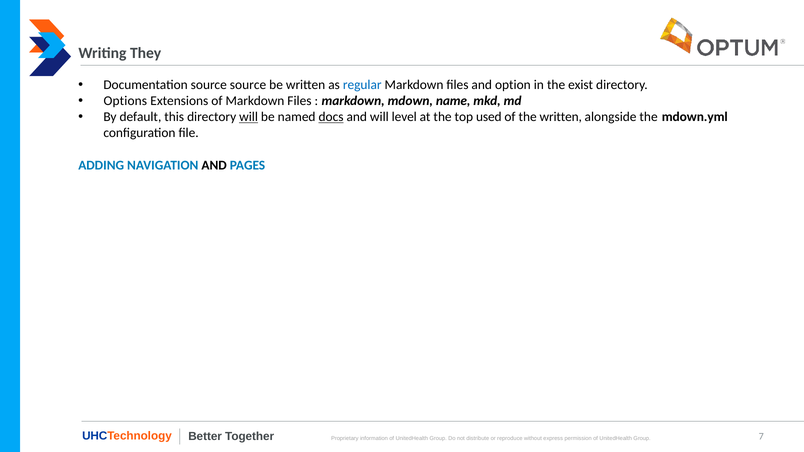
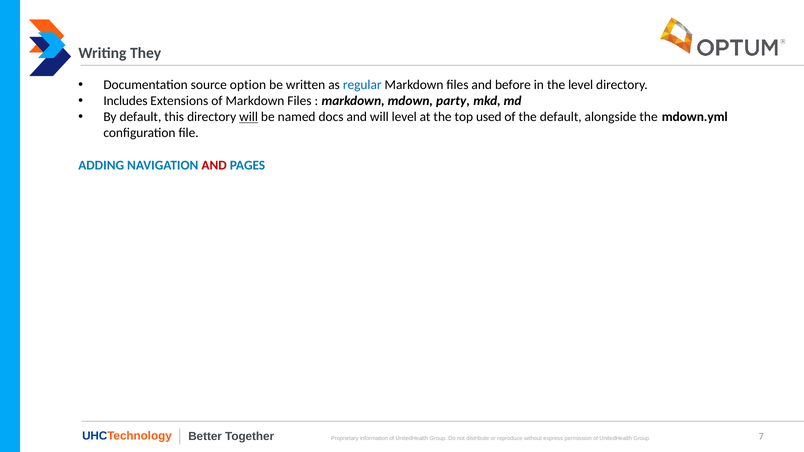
source source: source -> option
option: option -> before
the exist: exist -> level
Options: Options -> Includes
name: name -> party
docs underline: present -> none
the written: written -> default
AND at (214, 165) colour: black -> red
